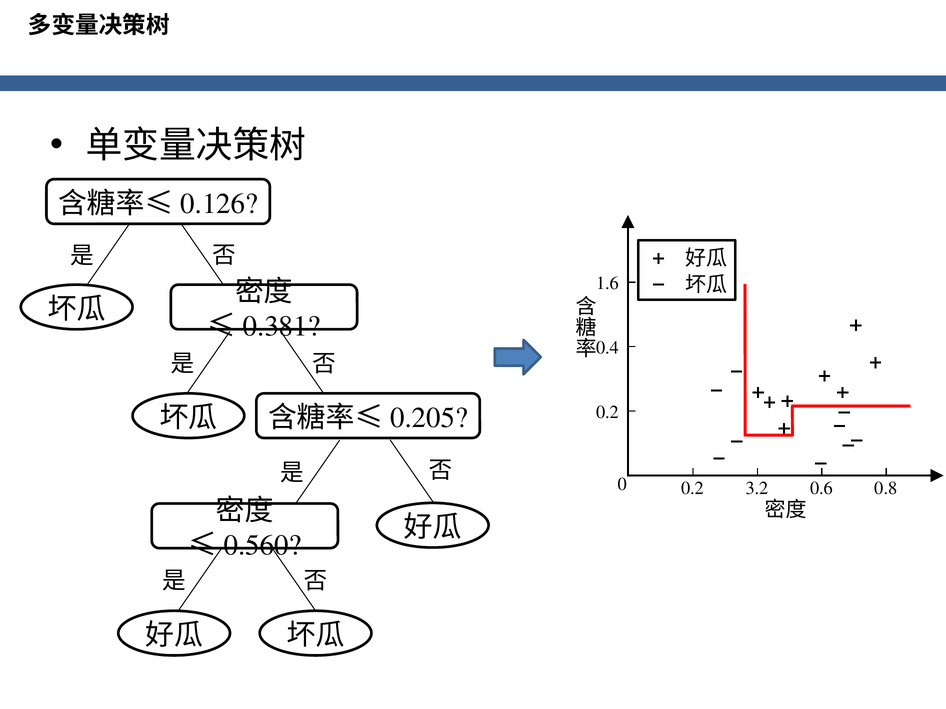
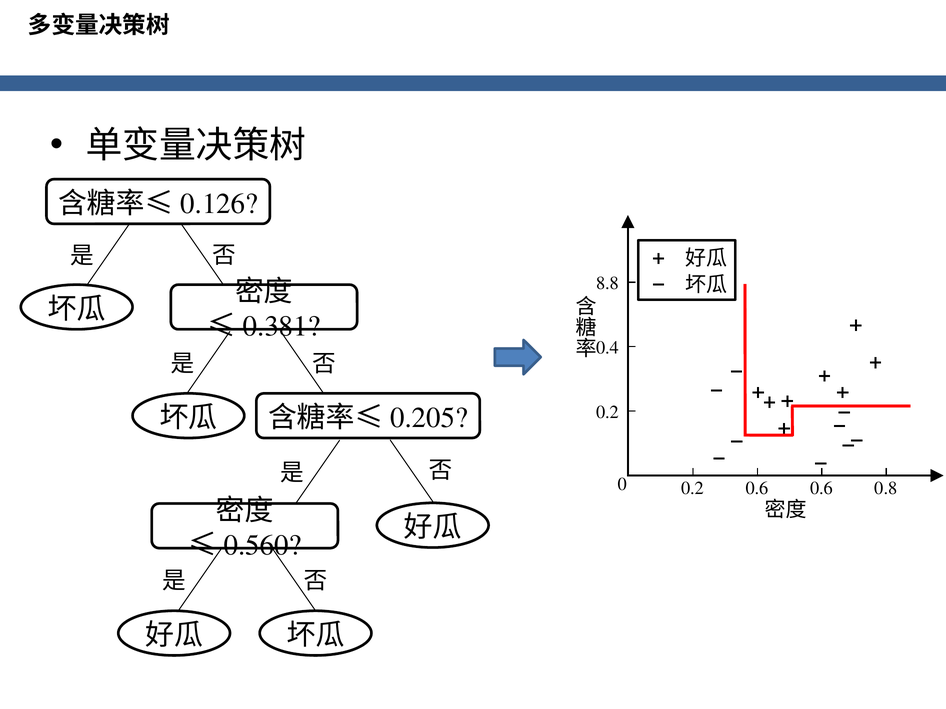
1.6: 1.6 -> 8.8
0.2 3.2: 3.2 -> 0.6
